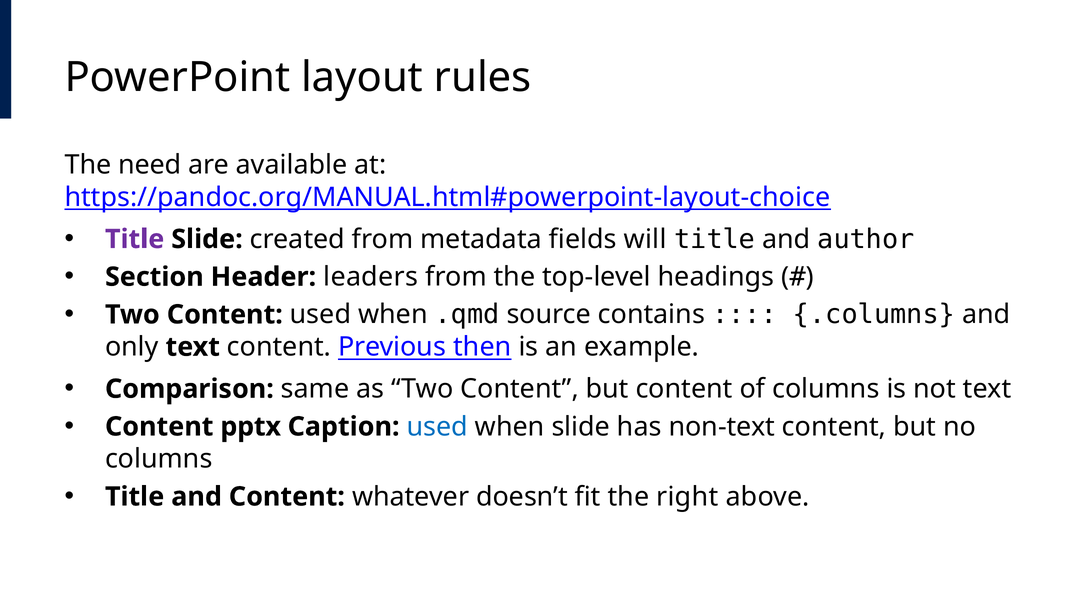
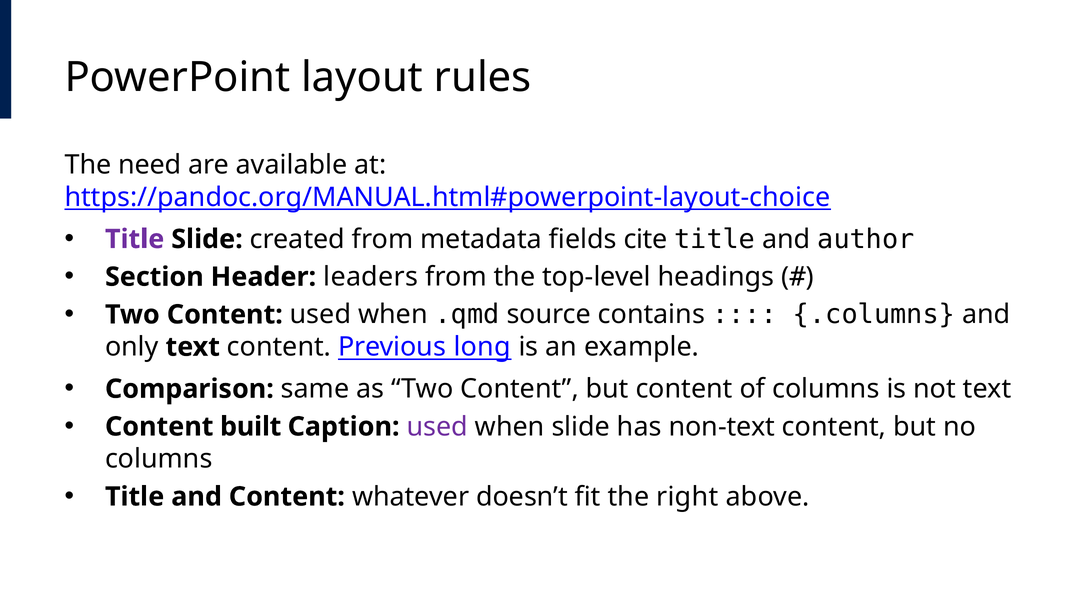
will: will -> cite
then: then -> long
pptx: pptx -> built
used at (437, 427) colour: blue -> purple
